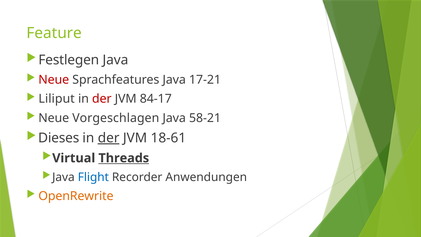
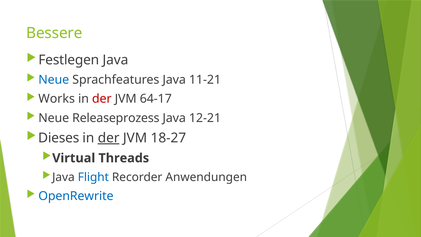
Feature: Feature -> Bessere
Neue at (54, 80) colour: red -> blue
17-21: 17-21 -> 11-21
Liliput: Liliput -> Works
84-17: 84-17 -> 64-17
Vorgeschlagen: Vorgeschlagen -> Releaseprozess
58-21: 58-21 -> 12-21
18-61: 18-61 -> 18-27
Threads underline: present -> none
OpenRewrite colour: orange -> blue
